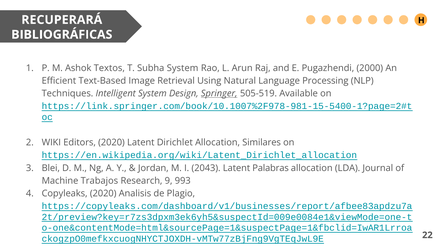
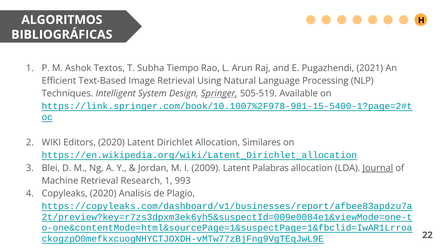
RECUPERARÁ: RECUPERARÁ -> ALGORITMOS
Subha System: System -> Tiempo
2000: 2000 -> 2021
2043: 2043 -> 2009
Journal underline: none -> present
Machine Trabajos: Trabajos -> Retrieval
Research 9: 9 -> 1
